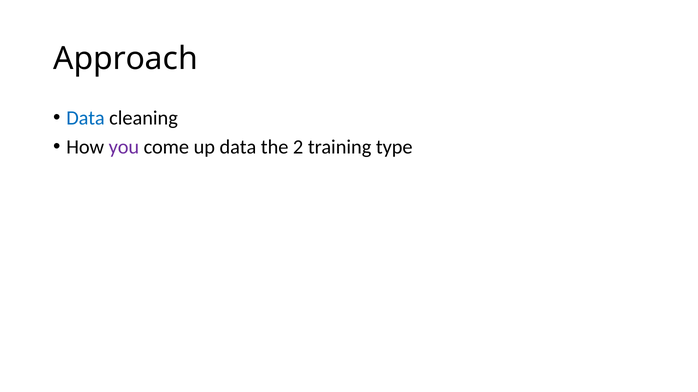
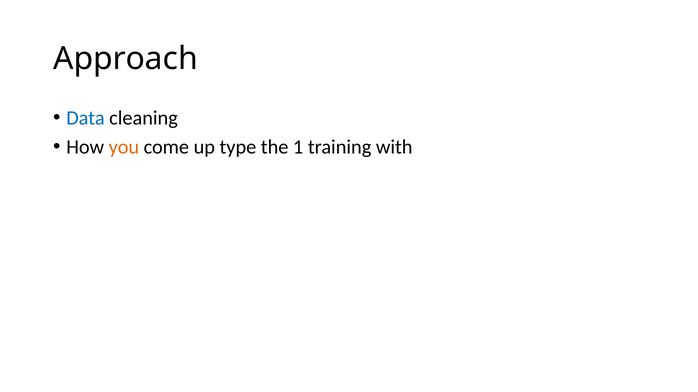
you colour: purple -> orange
up data: data -> type
2: 2 -> 1
type: type -> with
